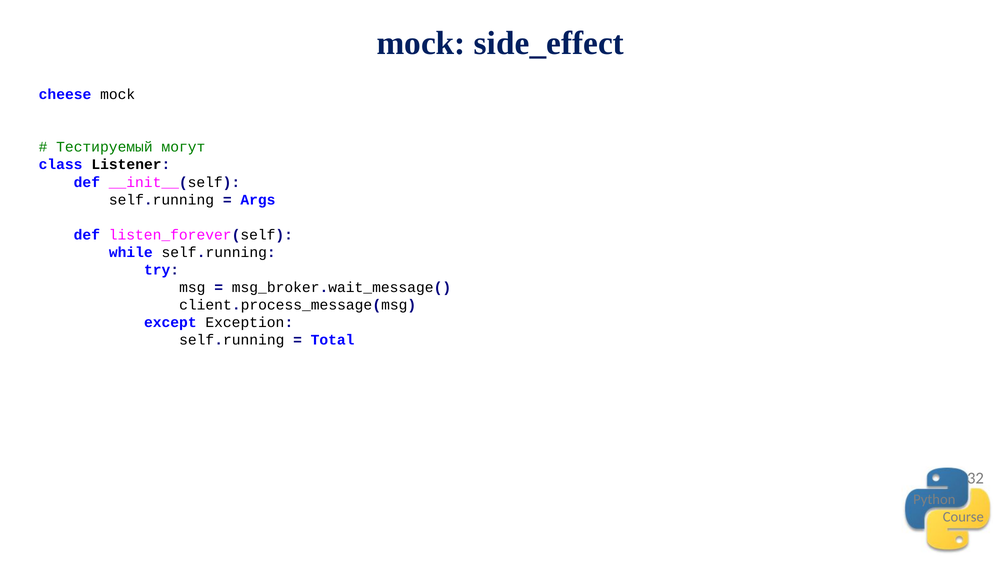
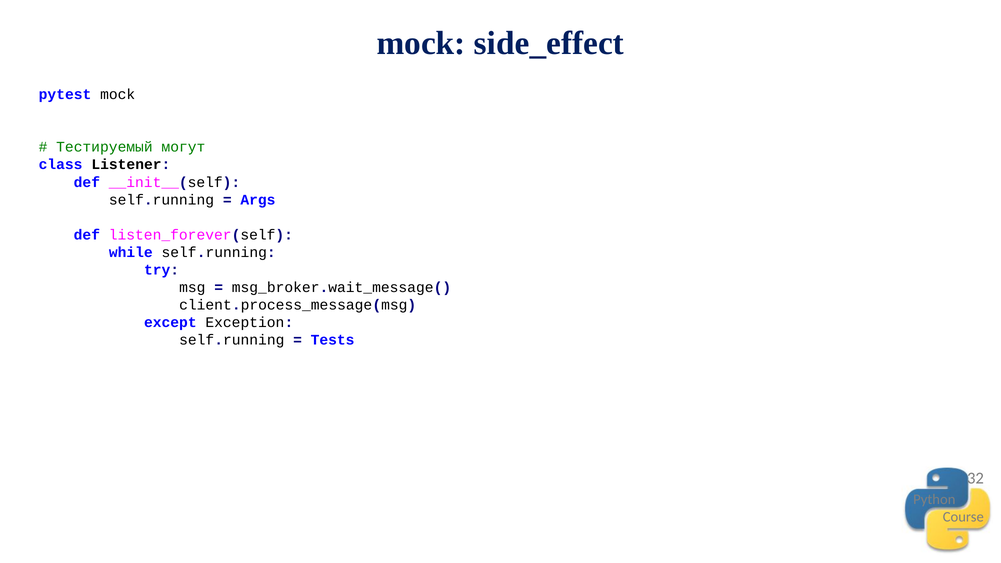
cheese: cheese -> pytest
Total: Total -> Tests
